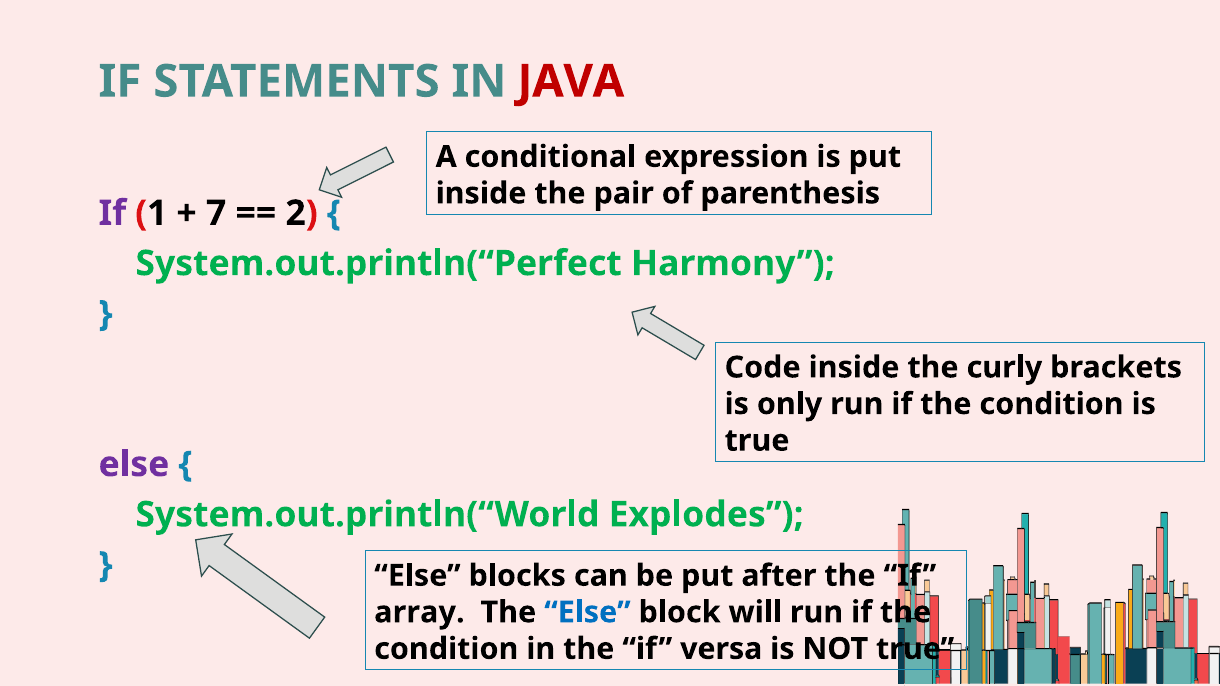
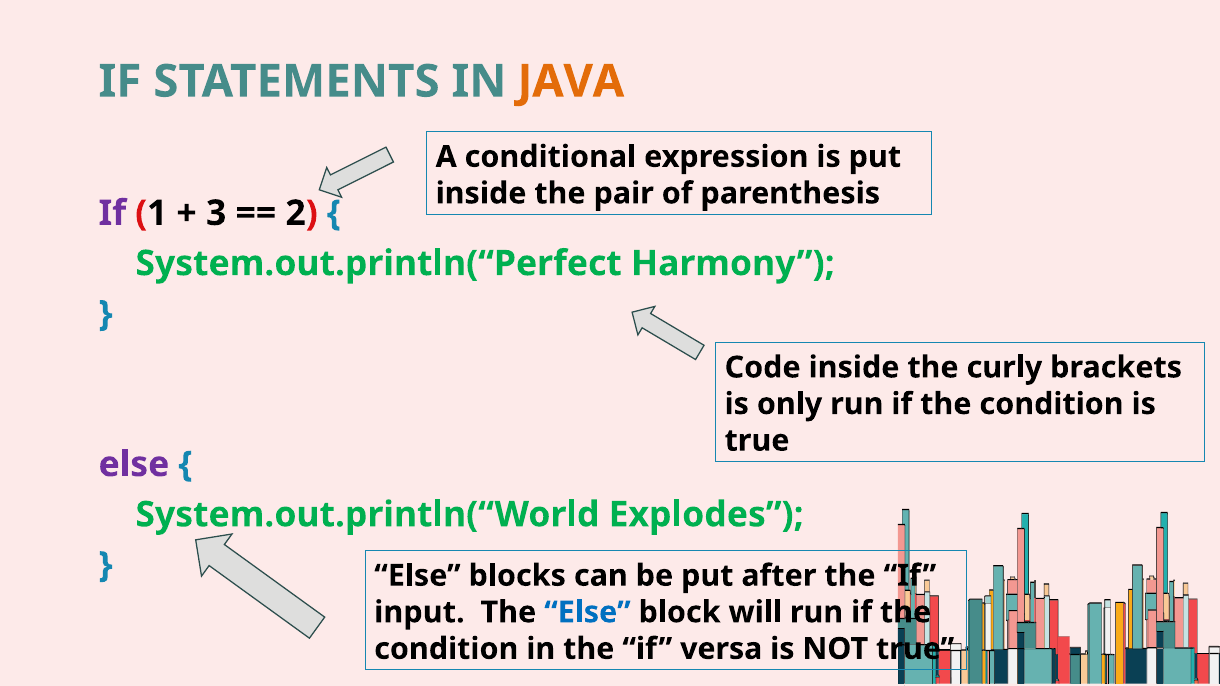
JAVA colour: red -> orange
7: 7 -> 3
array: array -> input
